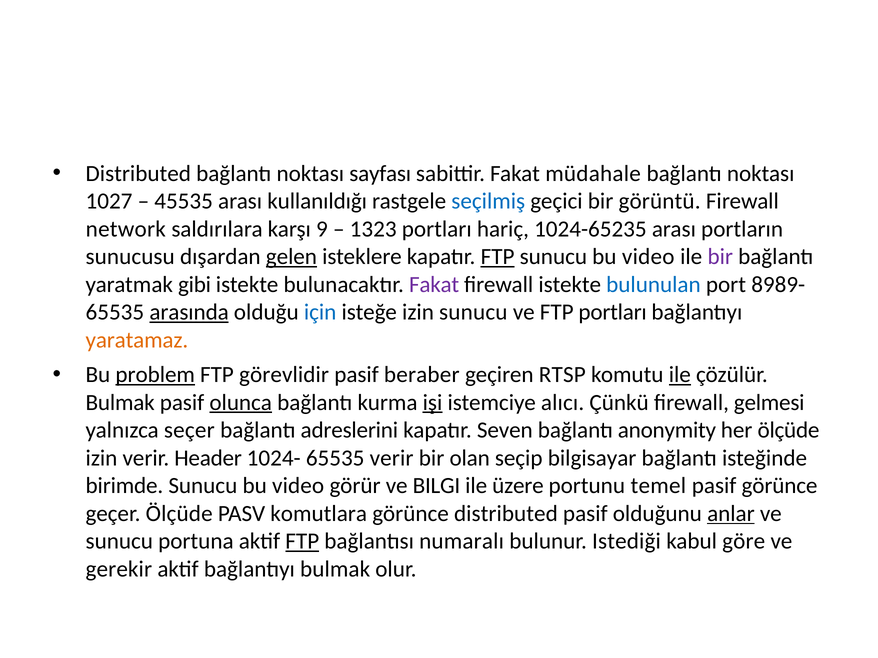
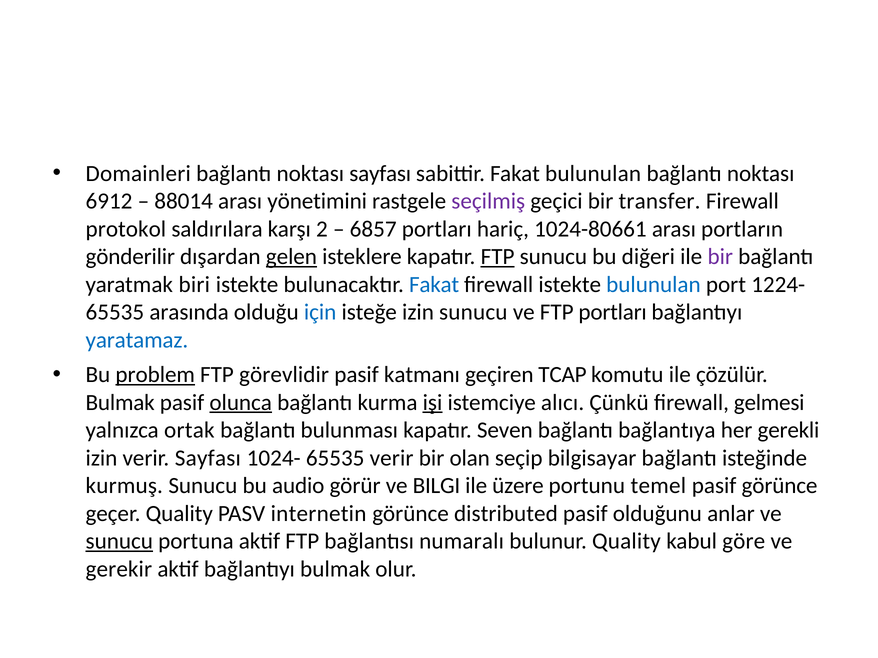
Distributed at (138, 174): Distributed -> Domainleri
Fakat müdahale: müdahale -> bulunulan
1027: 1027 -> 6912
45535: 45535 -> 88014
kullanıldığı: kullanıldığı -> yönetimini
seçilmiş colour: blue -> purple
görüntü: görüntü -> transfer
network: network -> protokol
9: 9 -> 2
1323: 1323 -> 6857
1024-65235: 1024-65235 -> 1024-80661
sunucusu: sunucusu -> gönderilir
video at (648, 257): video -> diğeri
gibi: gibi -> biri
Fakat at (434, 285) colour: purple -> blue
8989-: 8989- -> 1224-
arasında underline: present -> none
yaratamaz colour: orange -> blue
beraber: beraber -> katmanı
RTSP: RTSP -> TCAP
ile at (680, 375) underline: present -> none
seçer: seçer -> ortak
adreslerini: adreslerini -> bulunması
anonymity: anonymity -> bağlantıya
her ölçüde: ölçüde -> gerekli
verir Header: Header -> Sayfası
birimde: birimde -> kurmuş
video at (298, 486): video -> audio
geçer Ölçüde: Ölçüde -> Quality
komutlara: komutlara -> internetin
anlar underline: present -> none
sunucu at (119, 542) underline: none -> present
FTP at (302, 542) underline: present -> none
bulunur Istediği: Istediği -> Quality
